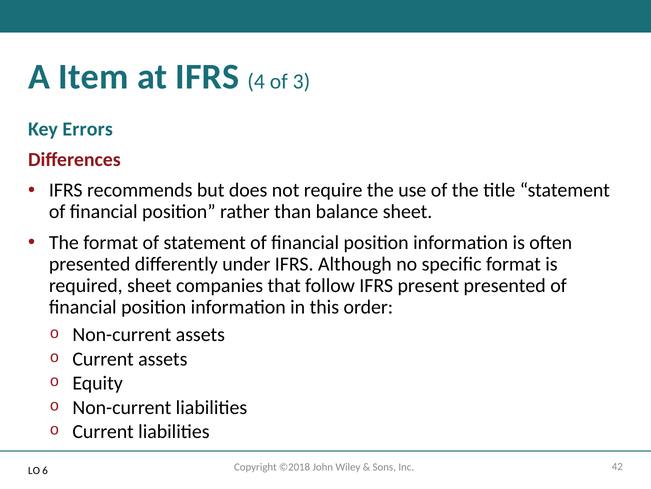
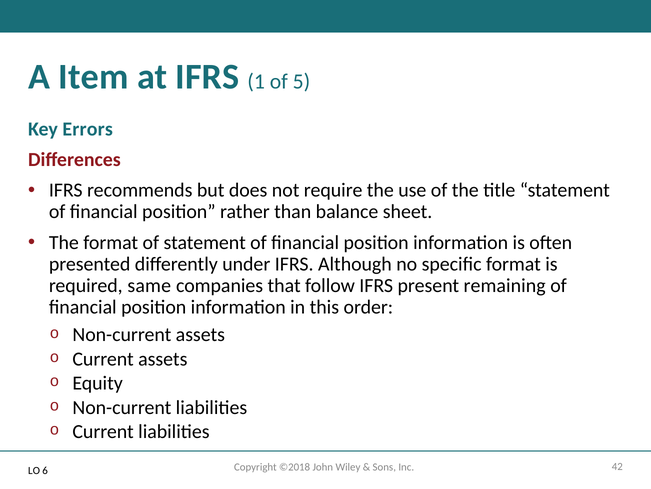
4: 4 -> 1
3: 3 -> 5
required sheet: sheet -> same
present presented: presented -> remaining
